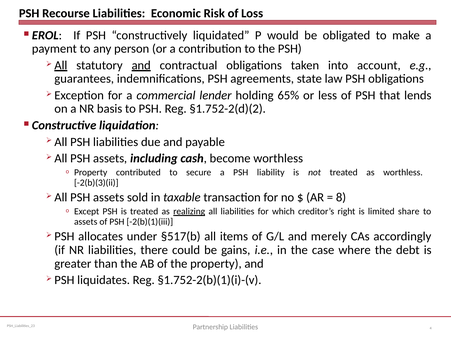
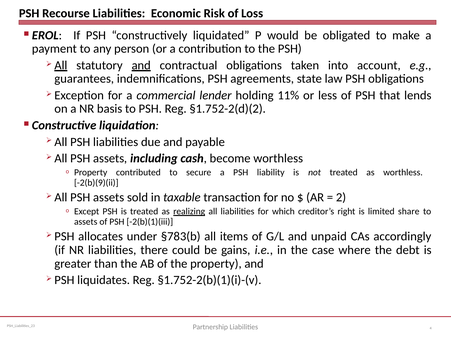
65%: 65% -> 11%
-2(b)(3)(ii: -2(b)(3)(ii -> -2(b)(9)(ii
8: 8 -> 2
§517(b: §517(b -> §783(b
merely: merely -> unpaid
